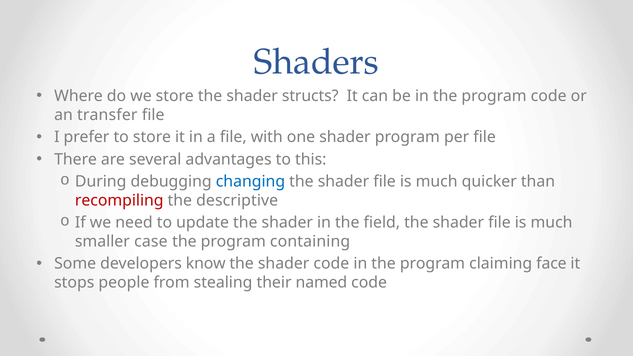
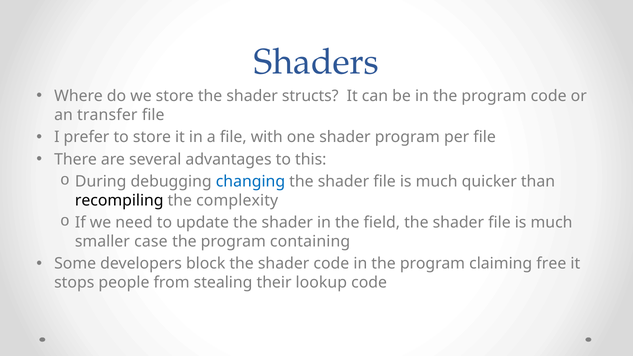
recompiling colour: red -> black
descriptive: descriptive -> complexity
know: know -> block
face: face -> free
named: named -> lookup
